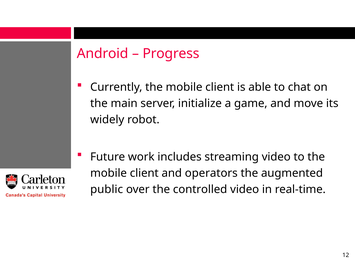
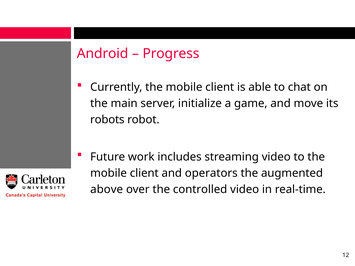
widely: widely -> robots
public: public -> above
